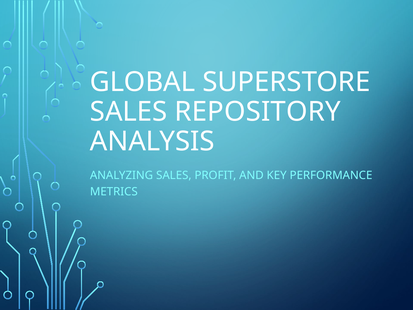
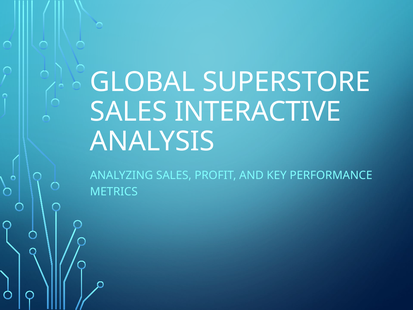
REPOSITORY: REPOSITORY -> INTERACTIVE
